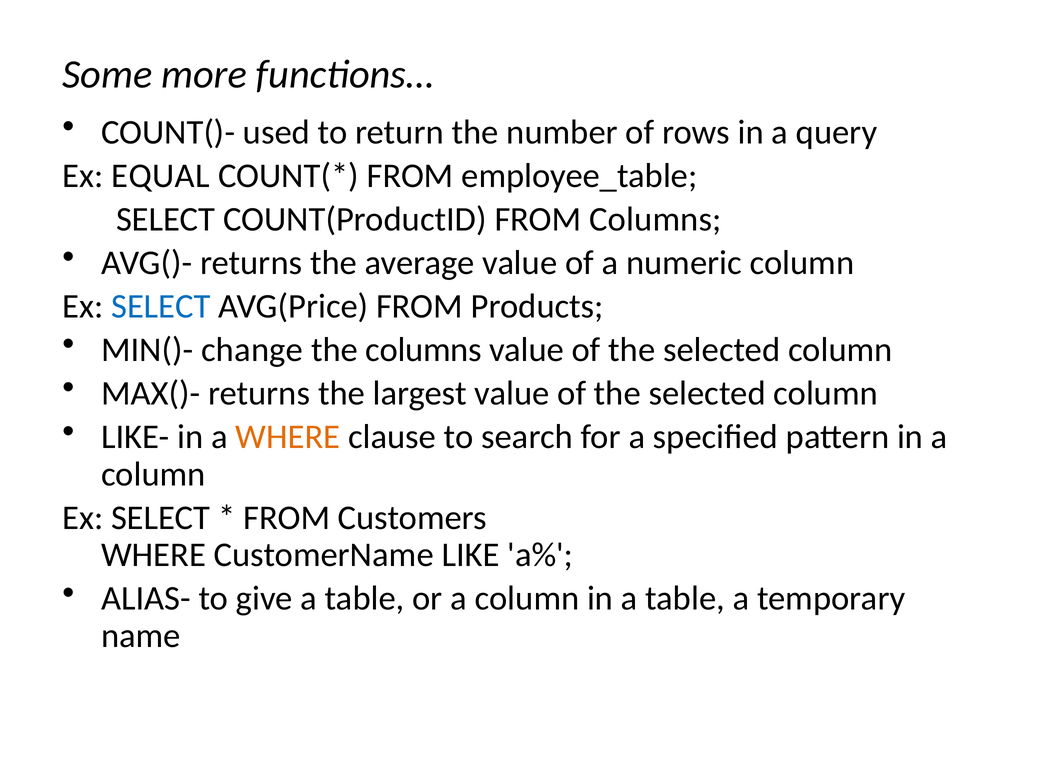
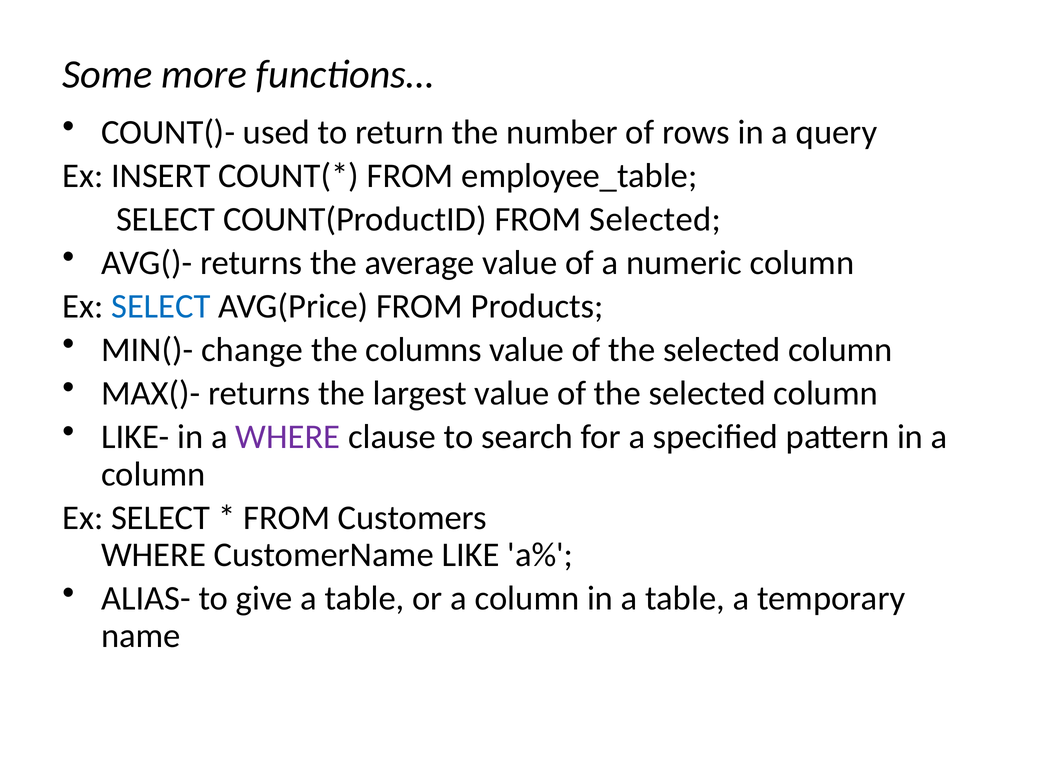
EQUAL: EQUAL -> INSERT
FROM Columns: Columns -> Selected
WHERE at (288, 437) colour: orange -> purple
